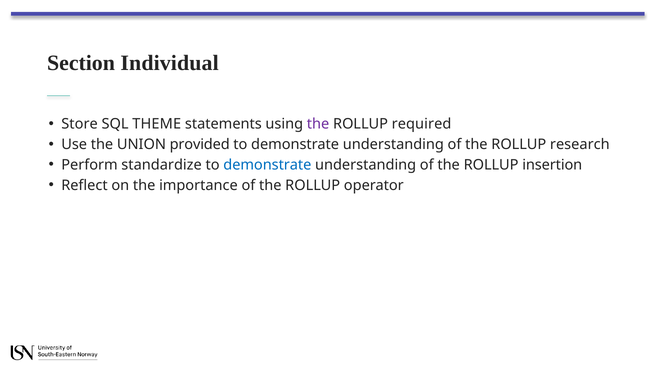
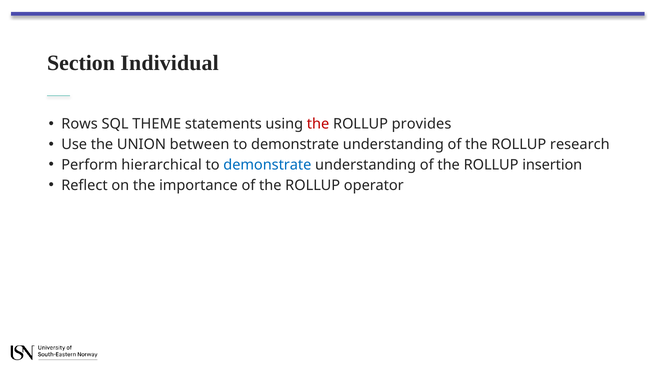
Store: Store -> Rows
the at (318, 124) colour: purple -> red
required: required -> provides
provided: provided -> between
standardize: standardize -> hierarchical
